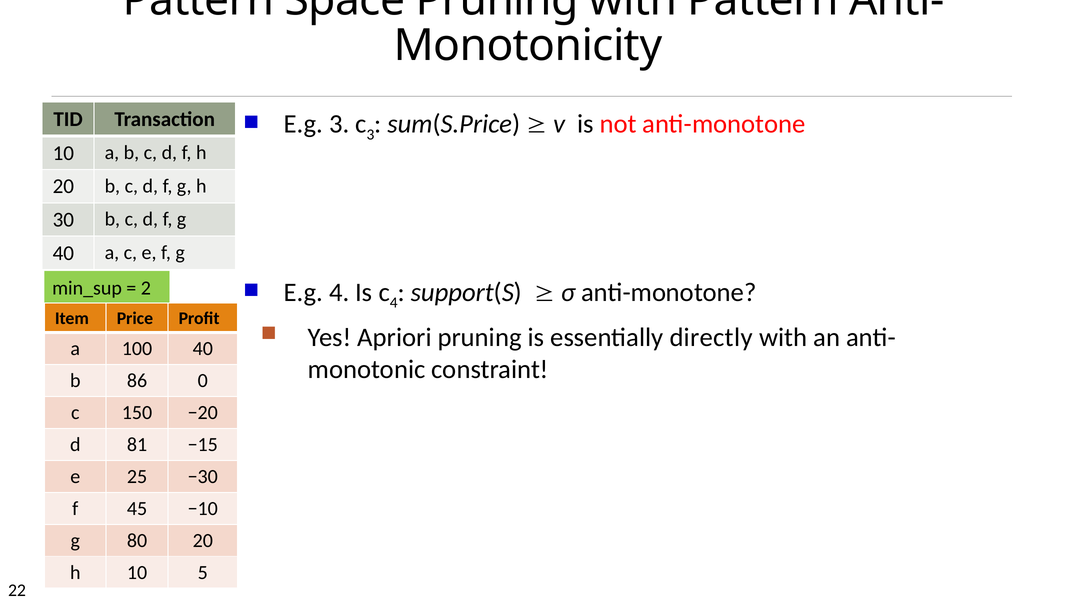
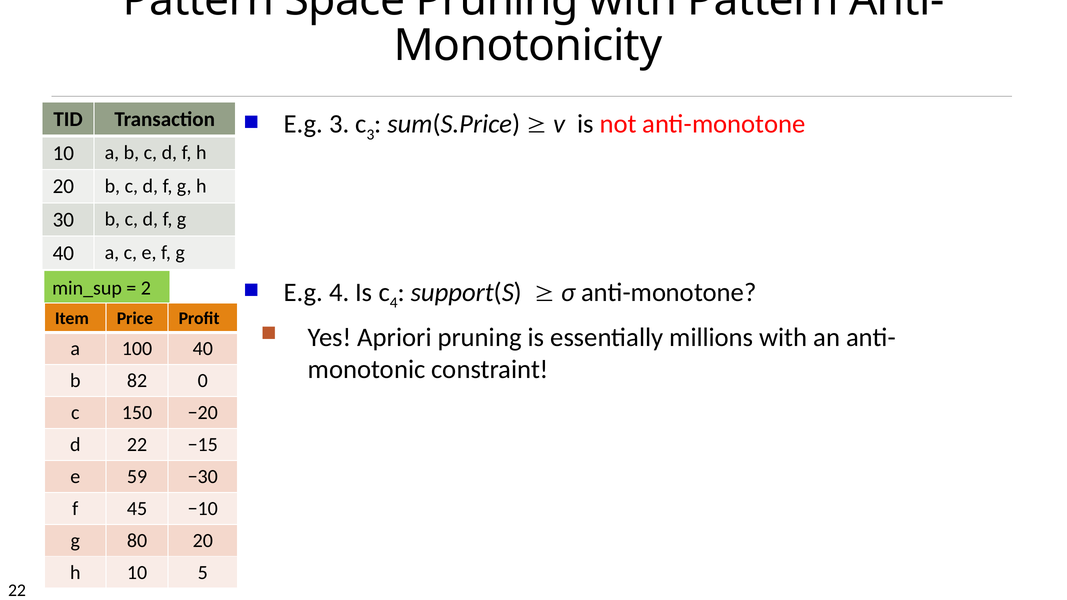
directly: directly -> millions
86: 86 -> 82
d 81: 81 -> 22
25: 25 -> 59
